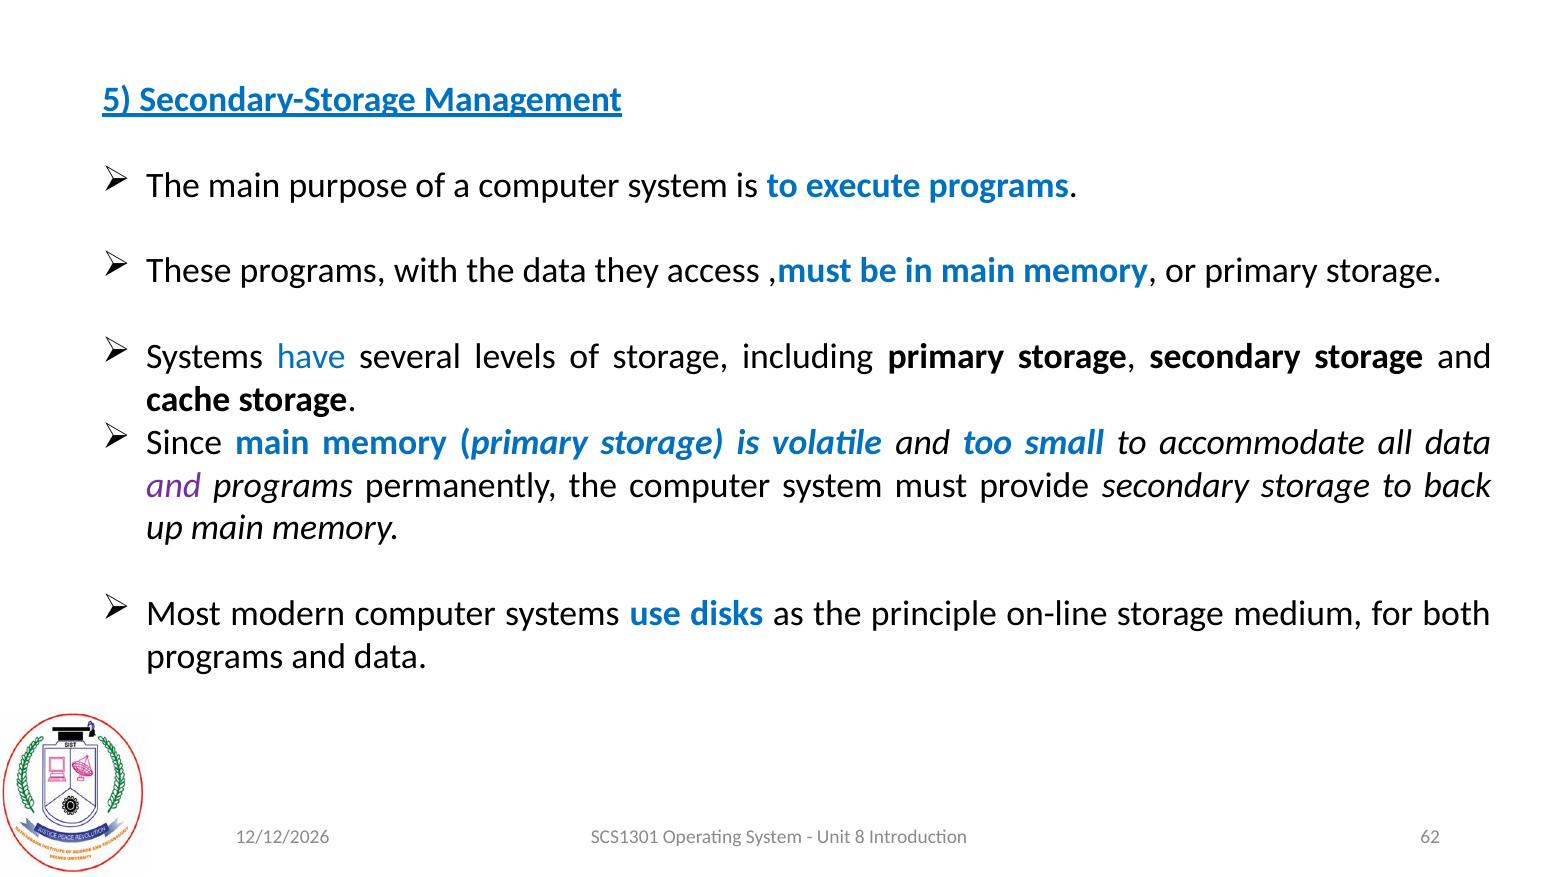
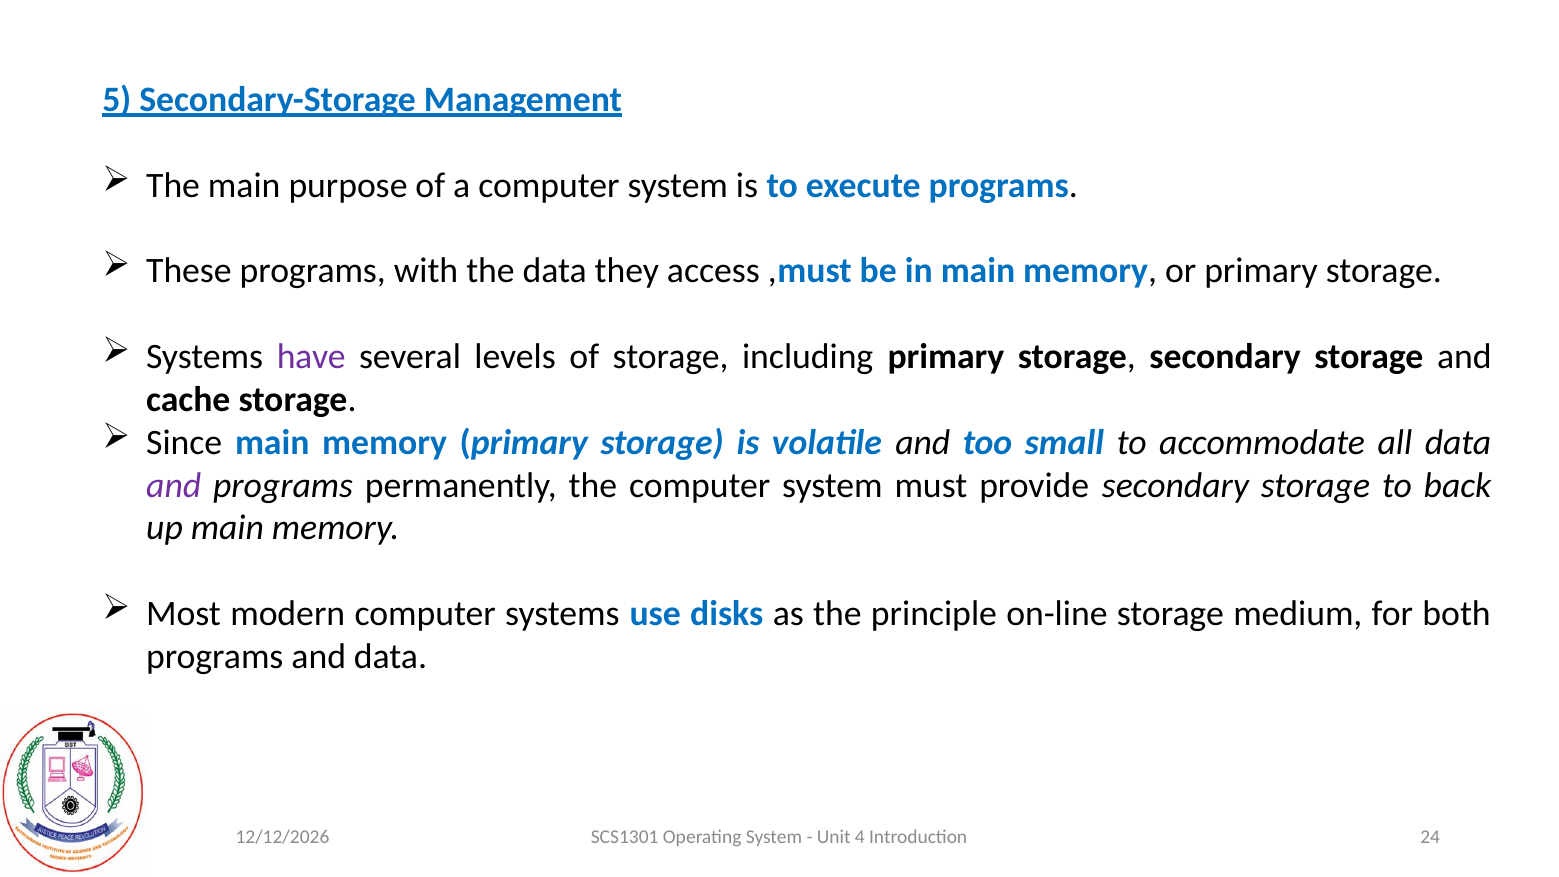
have colour: blue -> purple
8: 8 -> 4
62: 62 -> 24
